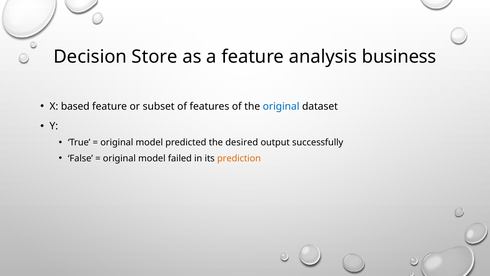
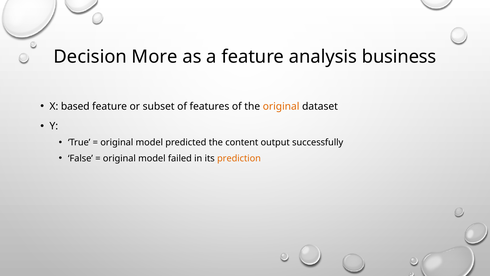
Store: Store -> More
original at (281, 106) colour: blue -> orange
desired: desired -> content
